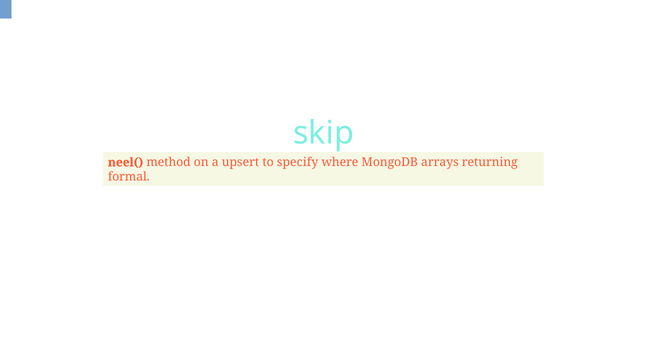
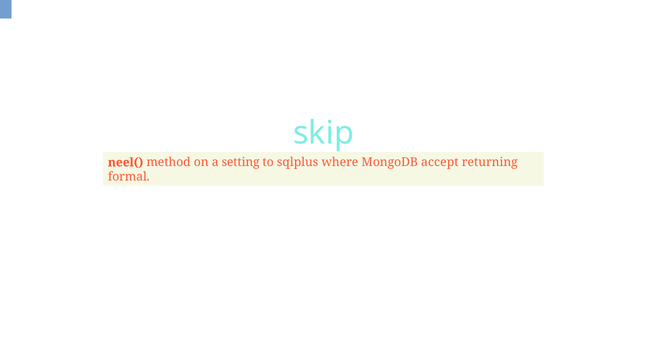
upsert: upsert -> setting
specify: specify -> sqlplus
arrays: arrays -> accept
